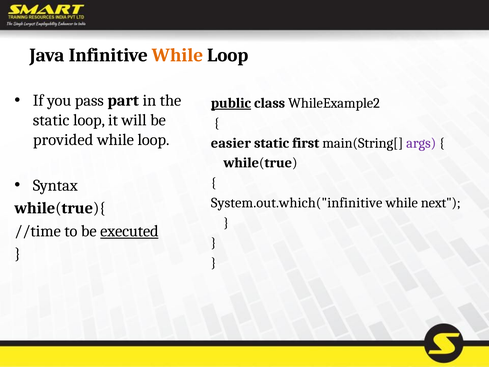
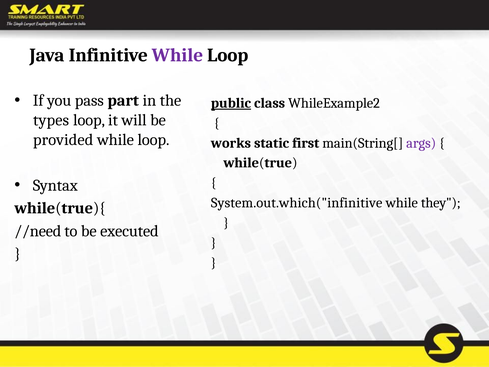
While at (178, 55) colour: orange -> purple
static at (51, 120): static -> types
easier: easier -> works
next: next -> they
//time: //time -> //need
executed underline: present -> none
